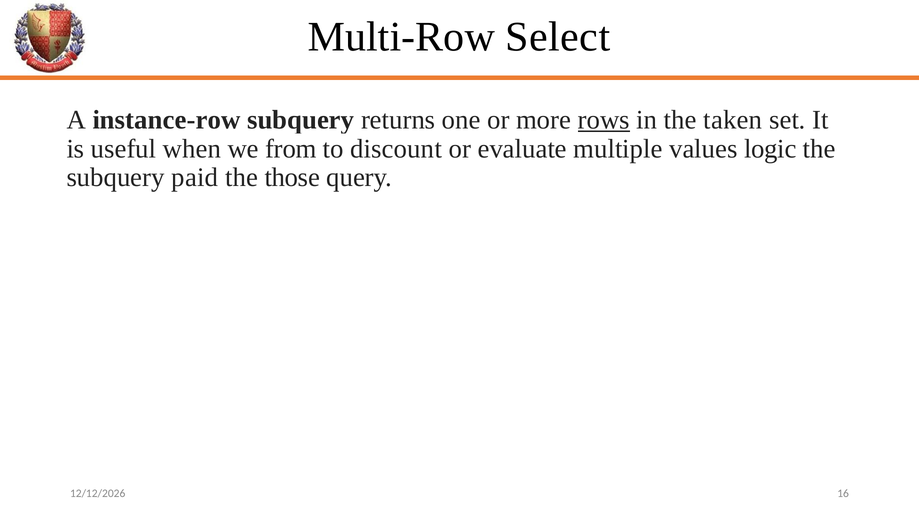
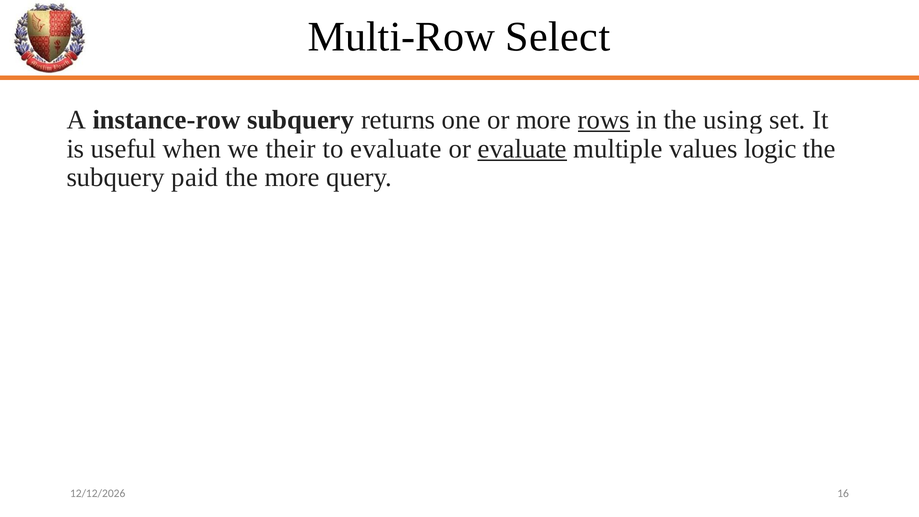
taken: taken -> using
from: from -> their
to discount: discount -> evaluate
evaluate at (522, 149) underline: none -> present
the those: those -> more
